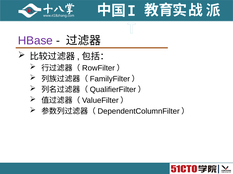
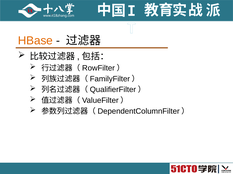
HBase colour: purple -> orange
